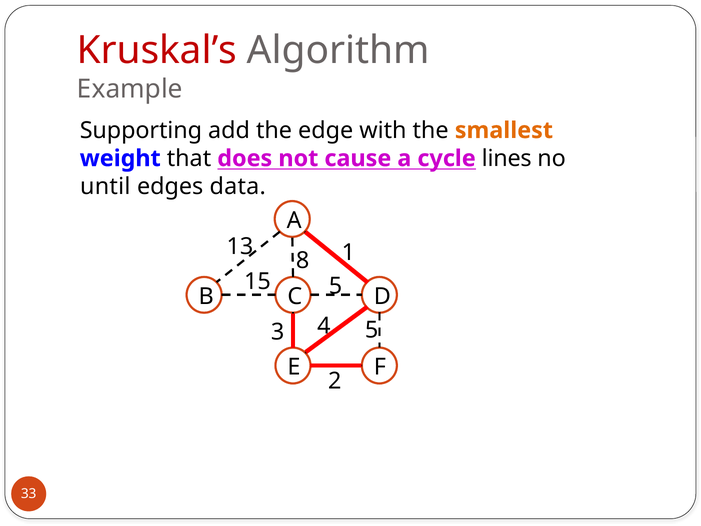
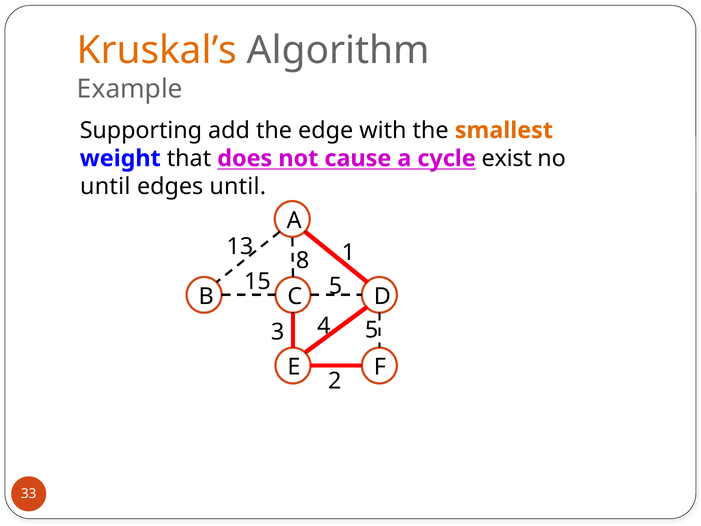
Kruskal’s colour: red -> orange
lines: lines -> exist
edges data: data -> until
